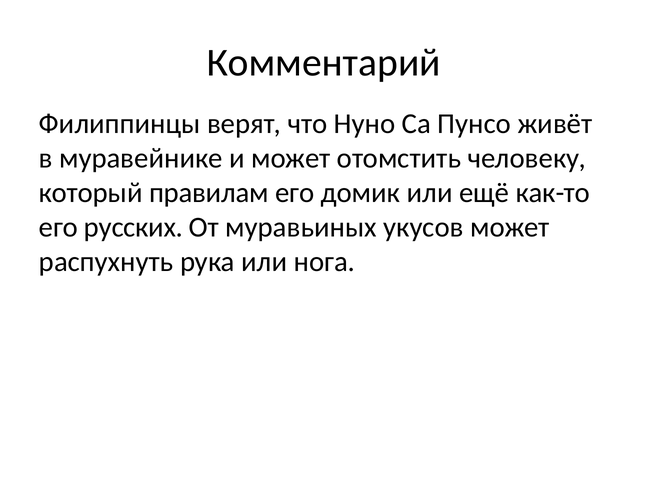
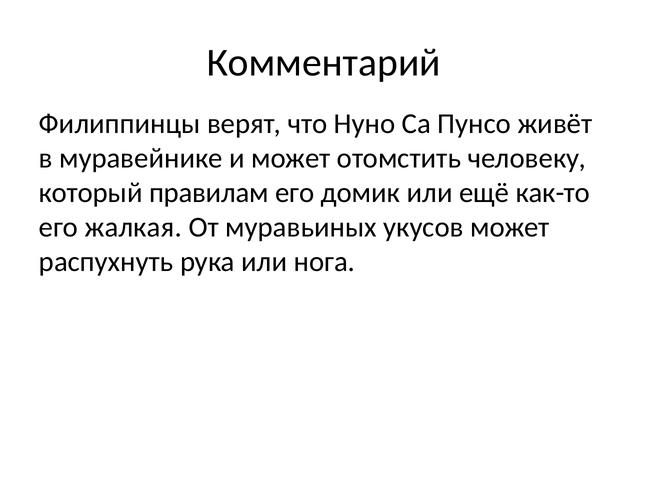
русских: русских -> жалкая
